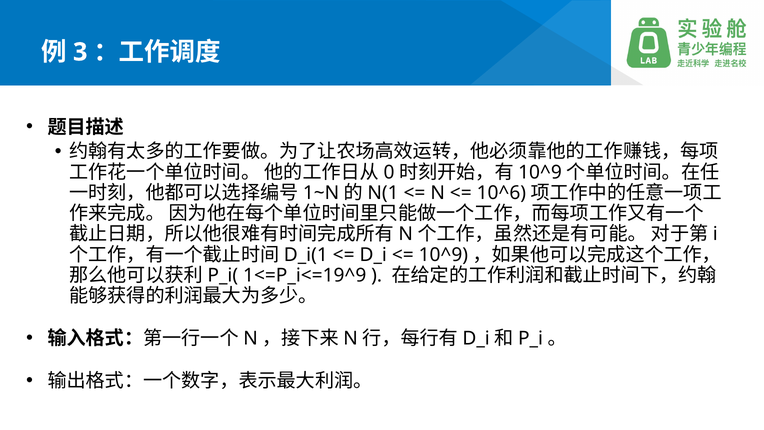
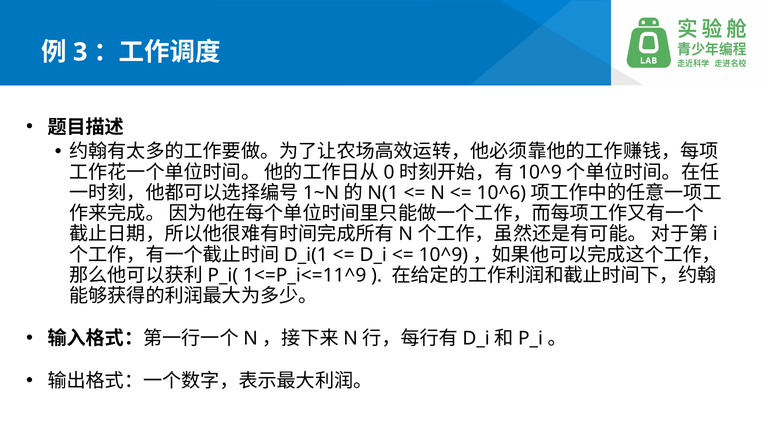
1<=P_i<=19^9: 1<=P_i<=19^9 -> 1<=P_i<=11^9
